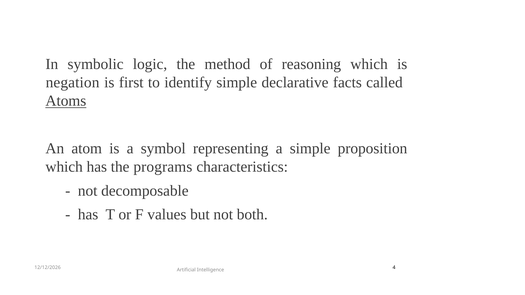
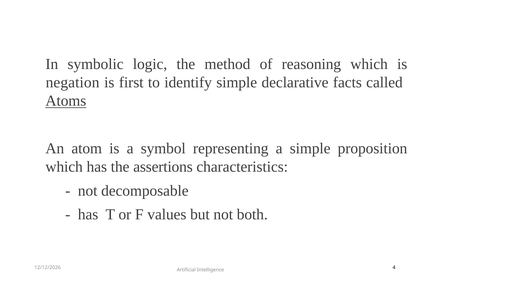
programs: programs -> assertions
